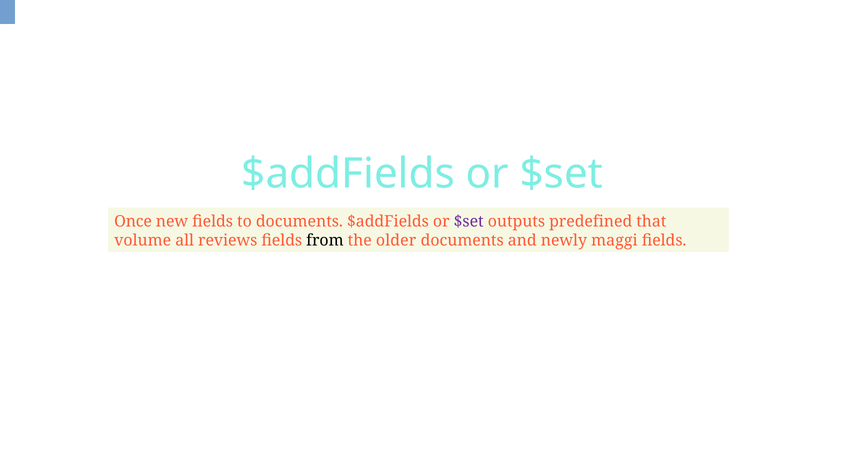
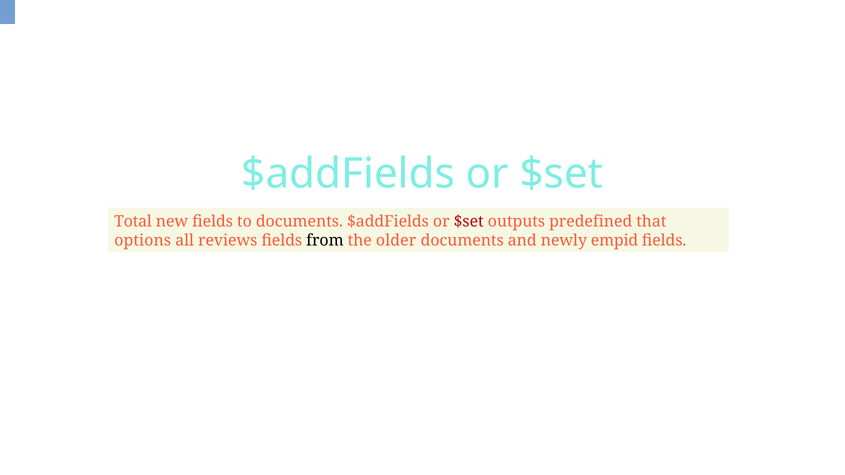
Once: Once -> Total
$set at (469, 222) colour: purple -> red
volume: volume -> options
maggi: maggi -> empid
